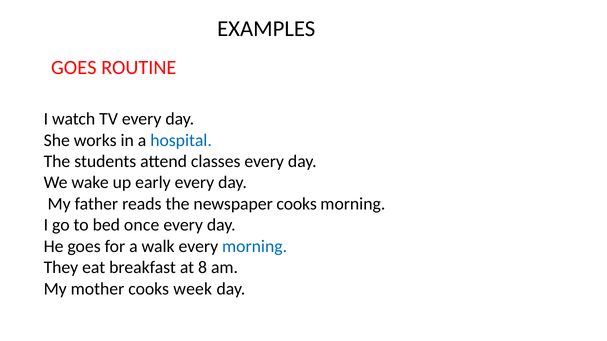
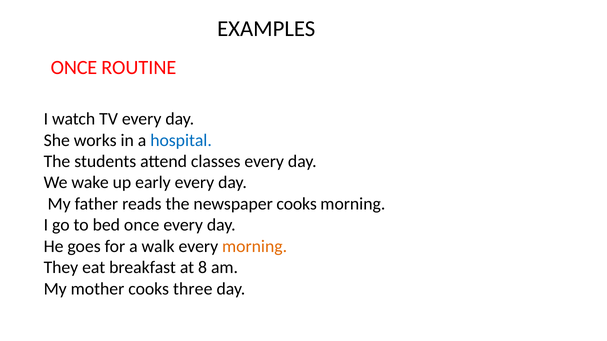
GOES at (74, 68): GOES -> ONCE
morning at (255, 247) colour: blue -> orange
week: week -> three
